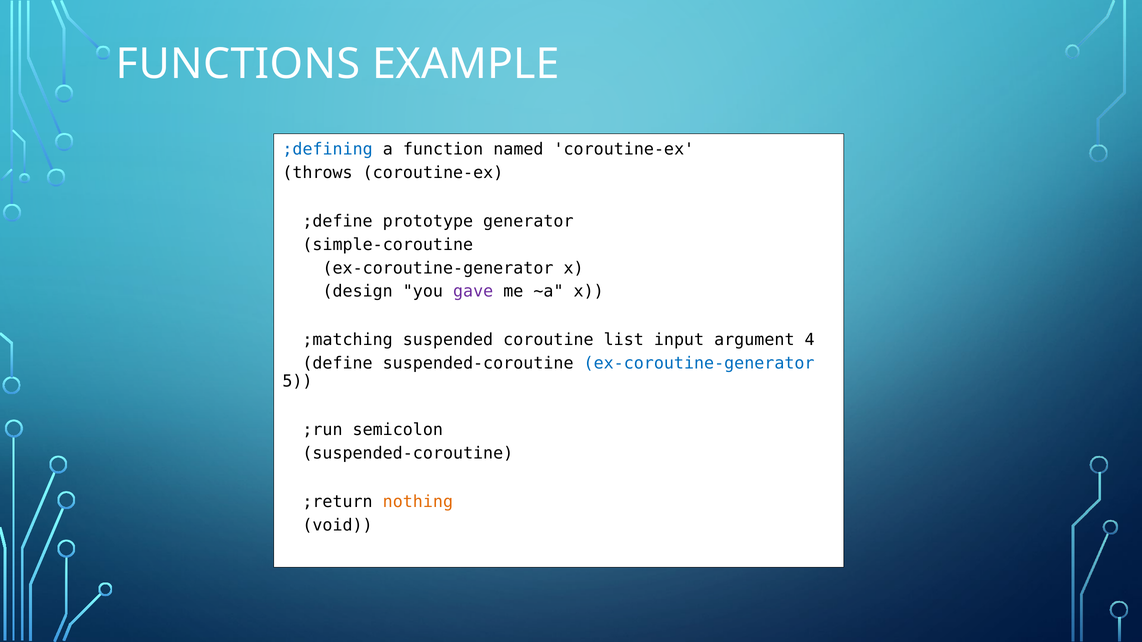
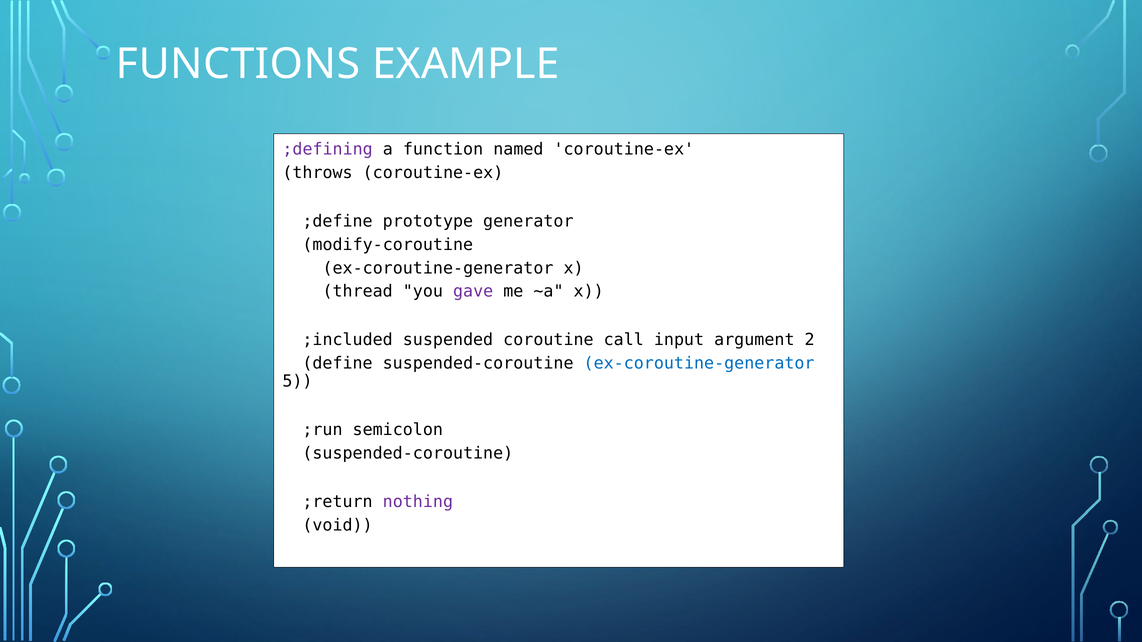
;defining colour: blue -> purple
simple-coroutine: simple-coroutine -> modify-coroutine
design: design -> thread
;matching: ;matching -> ;included
list: list -> call
4: 4 -> 2
nothing colour: orange -> purple
